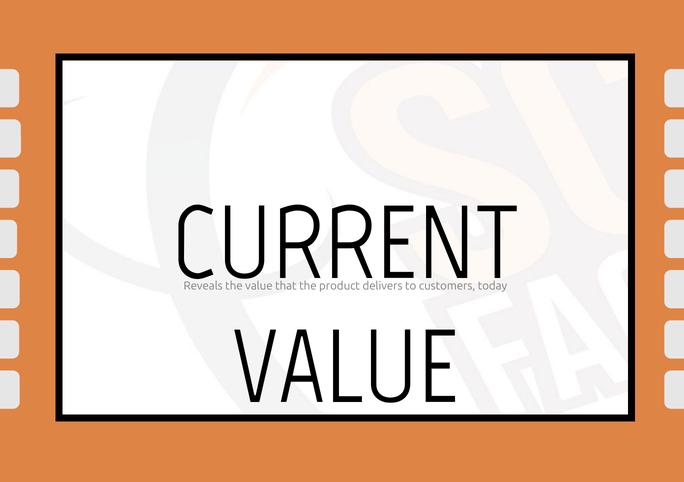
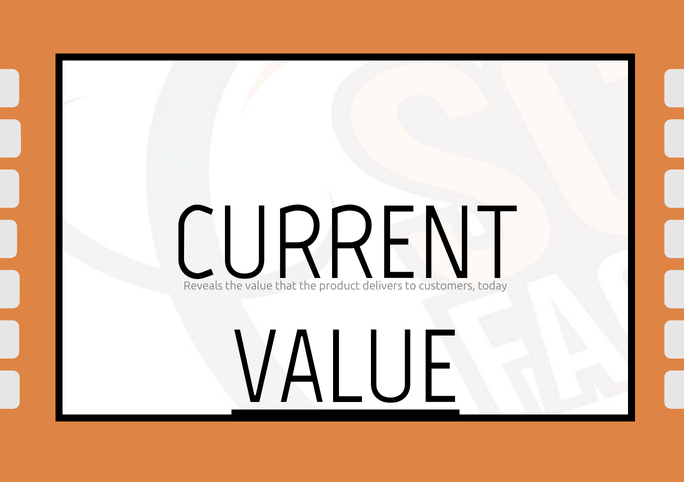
VALUE at (346, 368) underline: none -> present
